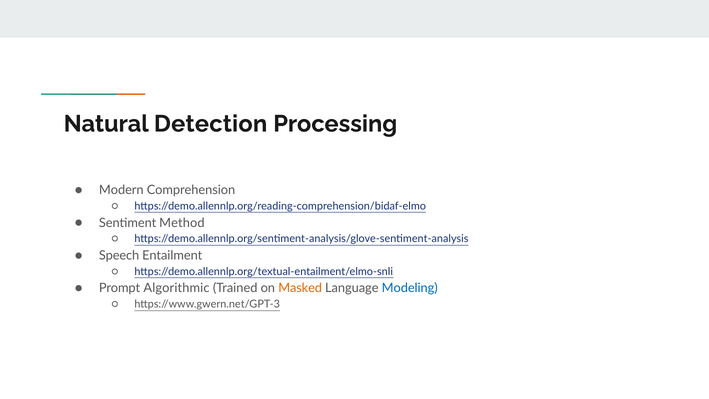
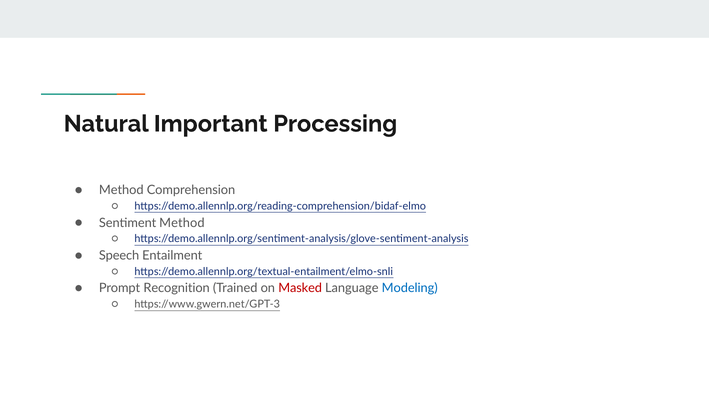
Detection: Detection -> Important
Modern at (121, 190): Modern -> Method
Algorithmic: Algorithmic -> Recognition
Masked colour: orange -> red
